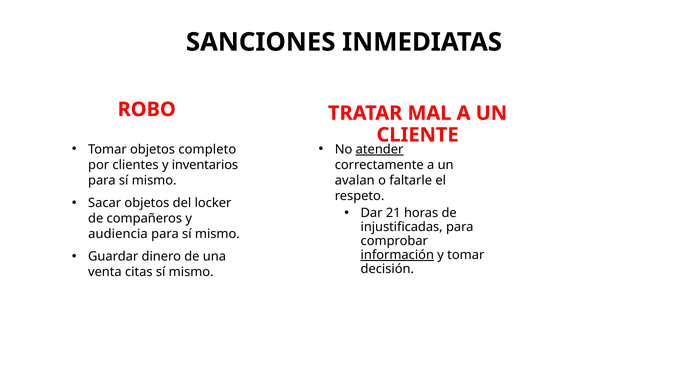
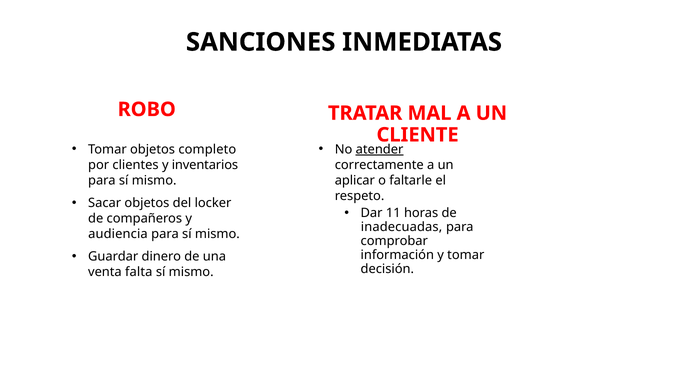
avalan: avalan -> aplicar
21: 21 -> 11
injustificadas: injustificadas -> inadecuadas
información underline: present -> none
citas: citas -> falta
